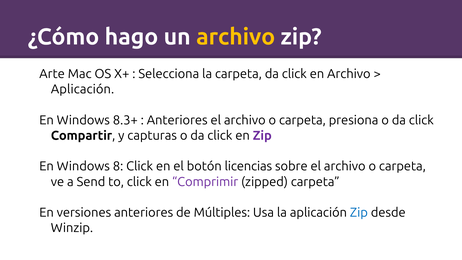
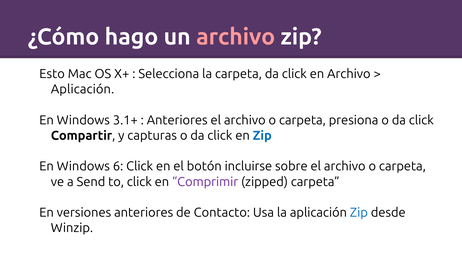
archivo at (236, 37) colour: yellow -> pink
Arte: Arte -> Esto
8.3+: 8.3+ -> 3.1+
Zip at (262, 135) colour: purple -> blue
8: 8 -> 6
licencias: licencias -> incluirse
Múltiples: Múltiples -> Contacto
